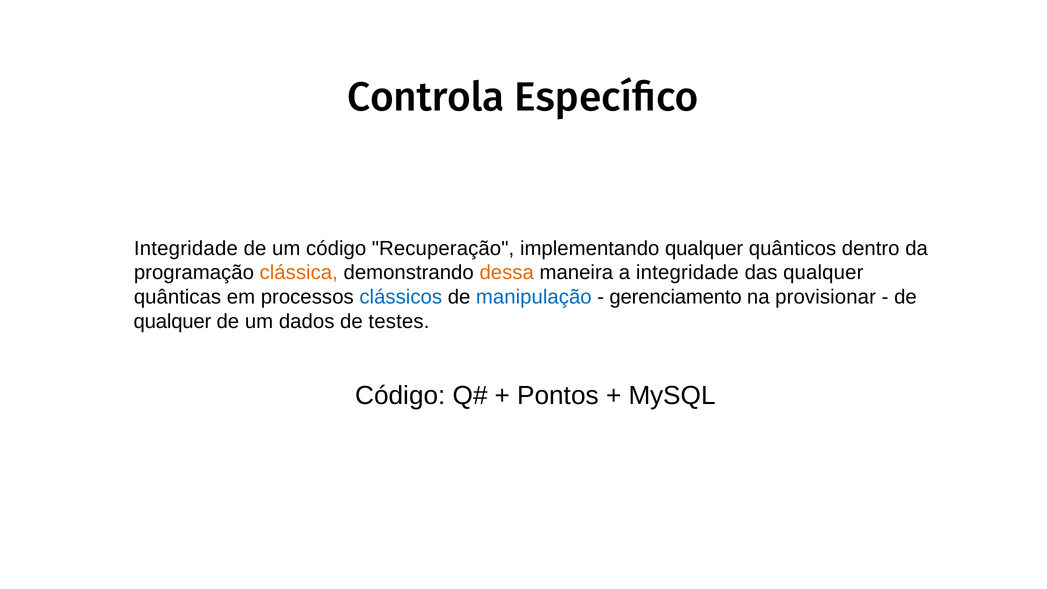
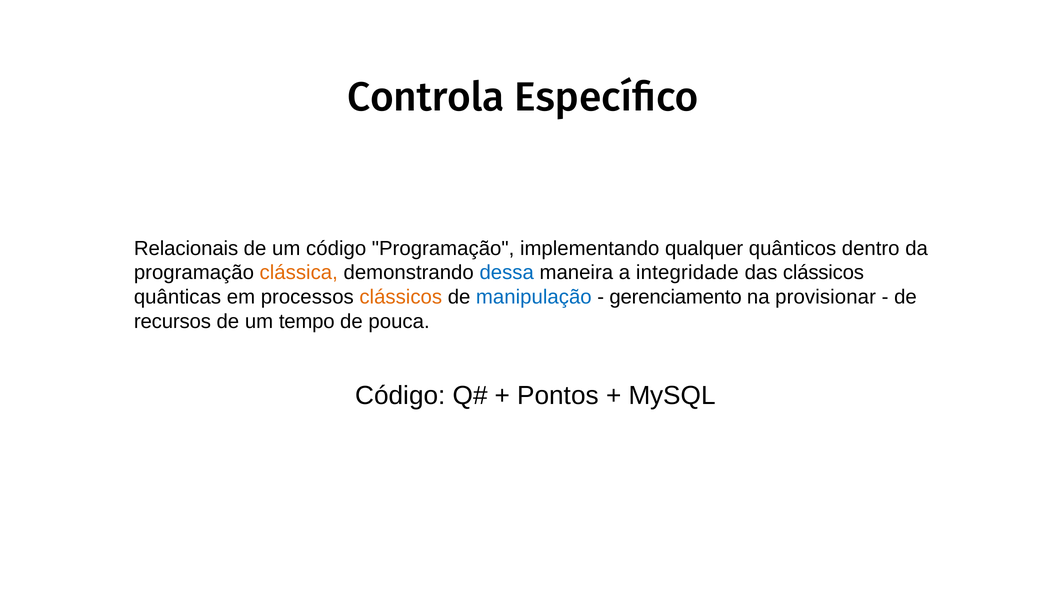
Integridade at (186, 248): Integridade -> Relacionais
código Recuperação: Recuperação -> Programação
dessa colour: orange -> blue
das qualquer: qualquer -> clássicos
clássicos at (401, 297) colour: blue -> orange
qualquer at (172, 322): qualquer -> recursos
dados: dados -> tempo
testes: testes -> pouca
